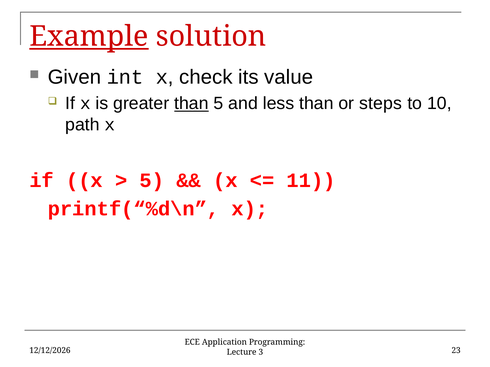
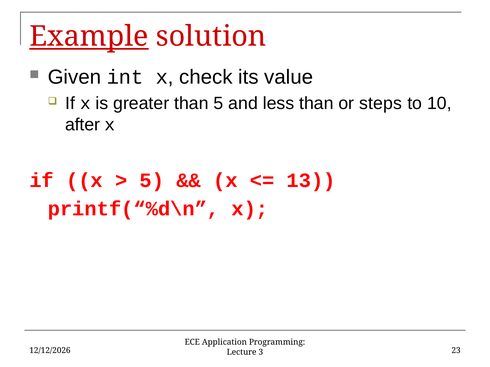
than at (191, 104) underline: present -> none
path: path -> after
11: 11 -> 13
